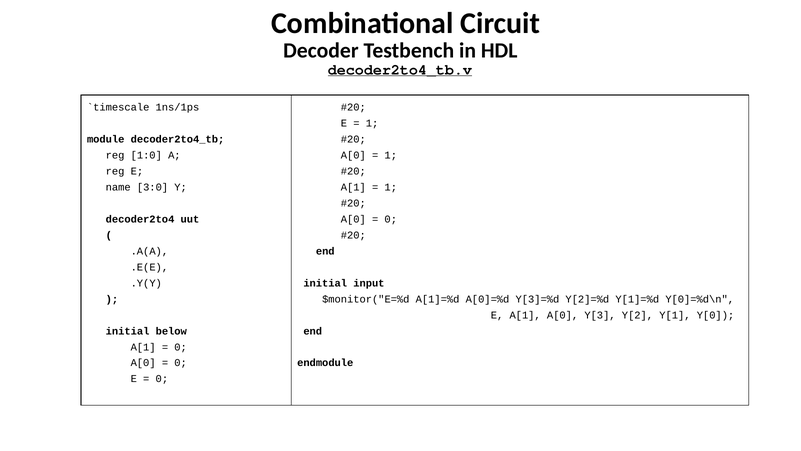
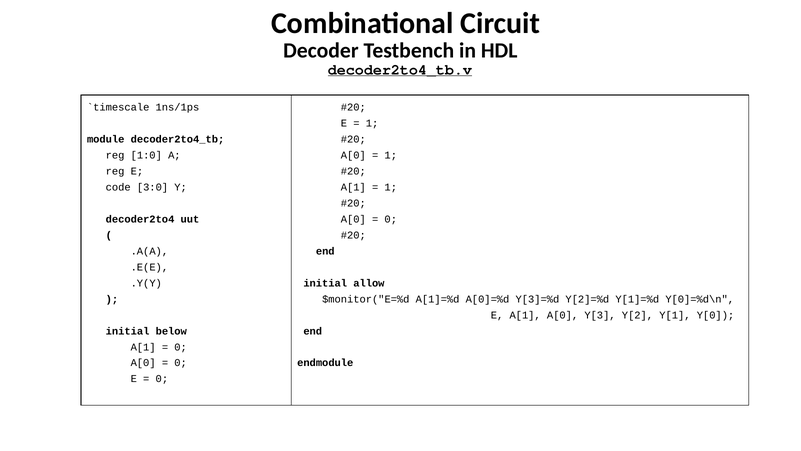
name: name -> code
input: input -> allow
